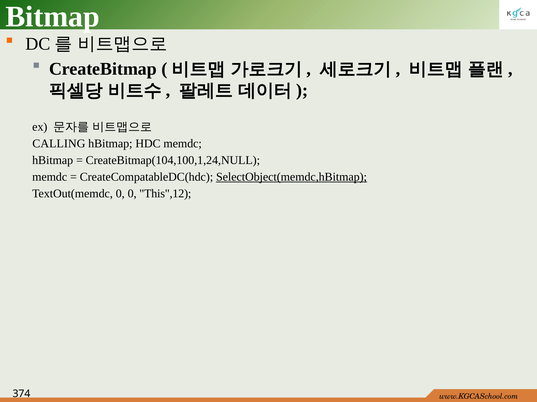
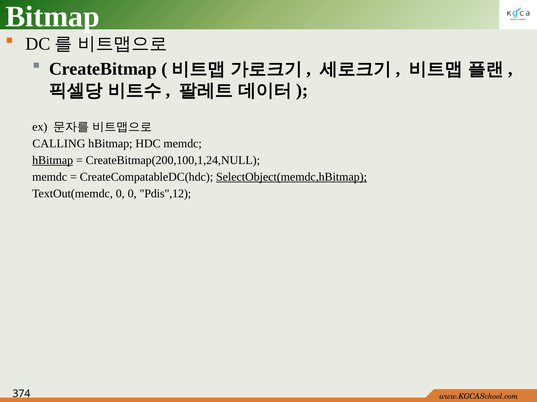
hBitmap at (53, 161) underline: none -> present
CreateBitmap(104,100,1,24,NULL: CreateBitmap(104,100,1,24,NULL -> CreateBitmap(200,100,1,24,NULL
This",12: This",12 -> Pdis",12
